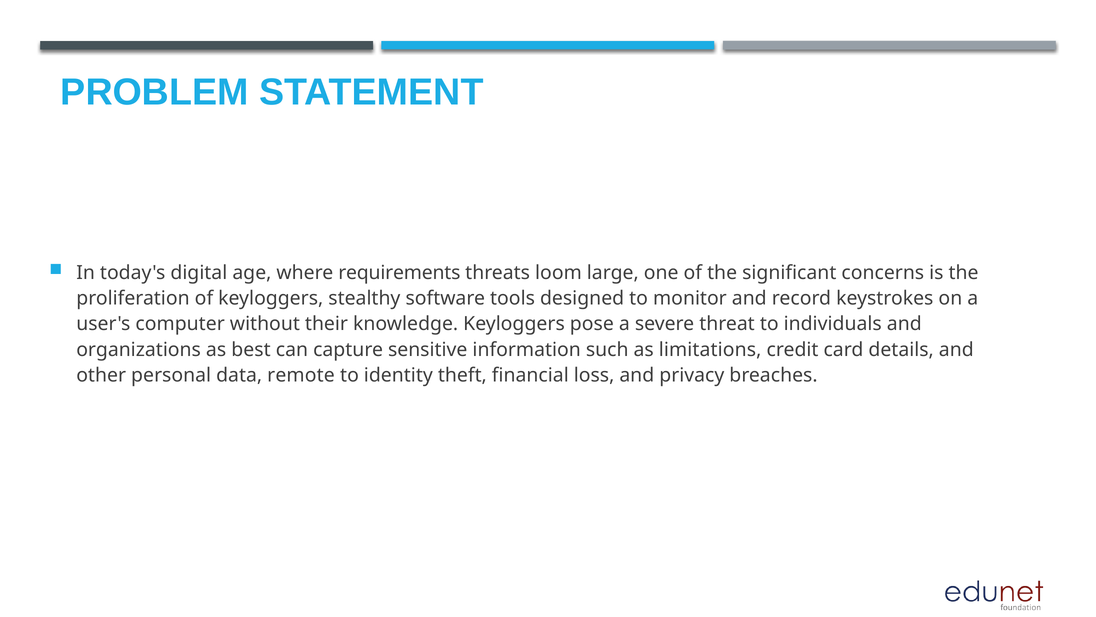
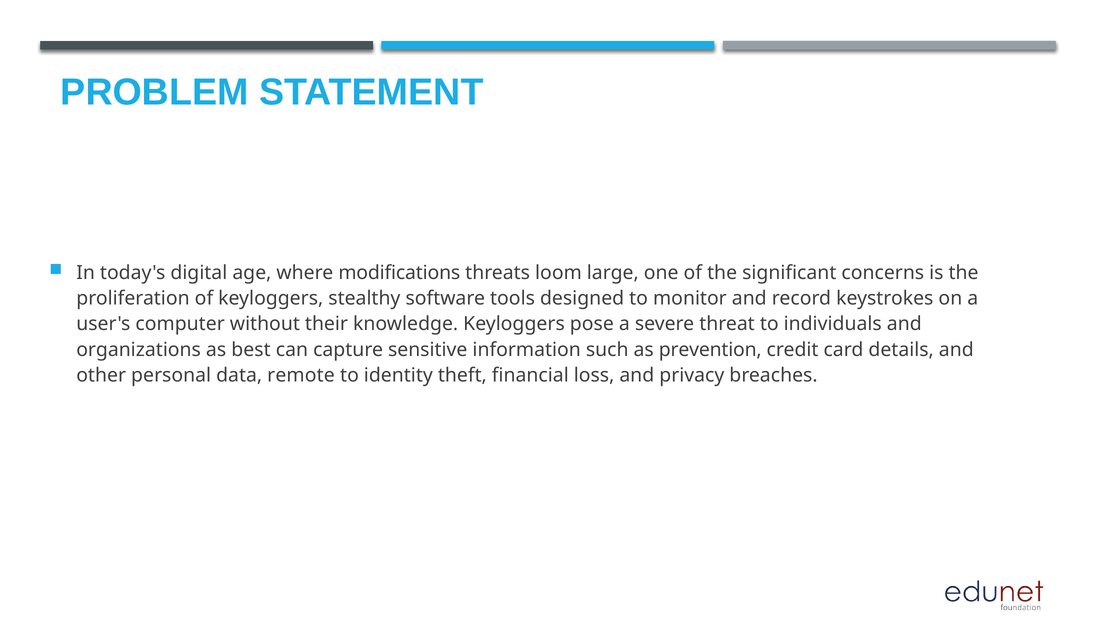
requirements: requirements -> modifications
limitations: limitations -> prevention
